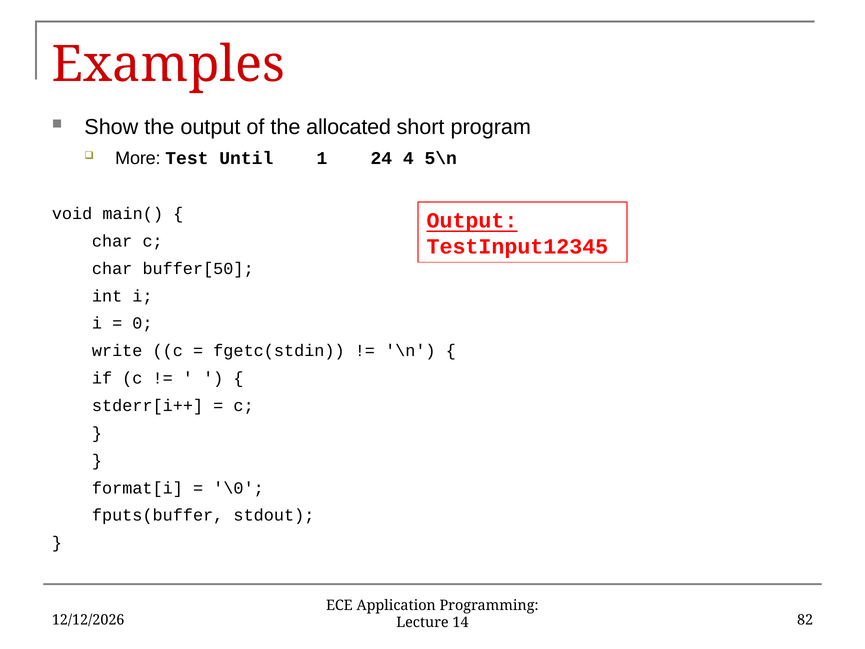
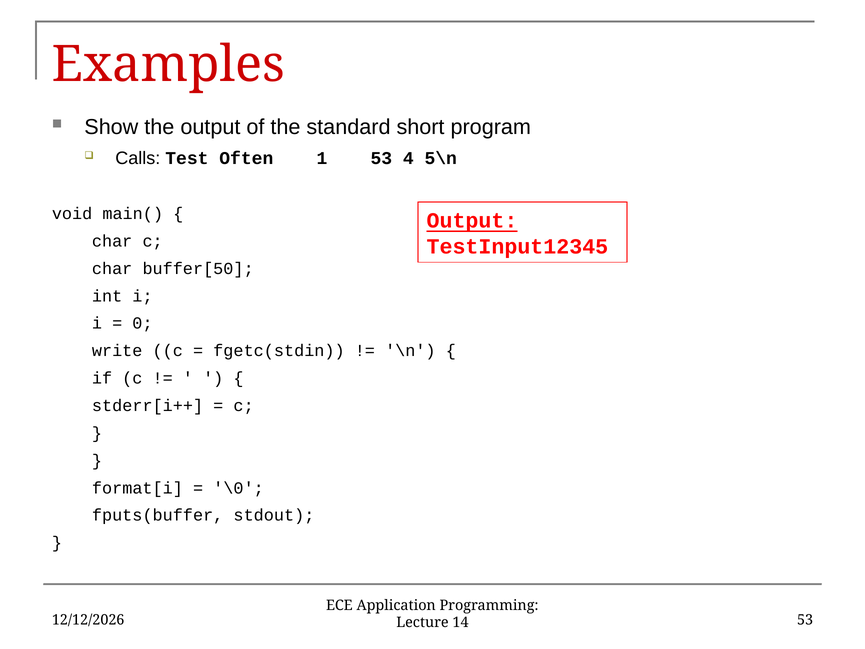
allocated: allocated -> standard
More: More -> Calls
Until: Until -> Often
1 24: 24 -> 53
14 82: 82 -> 53
